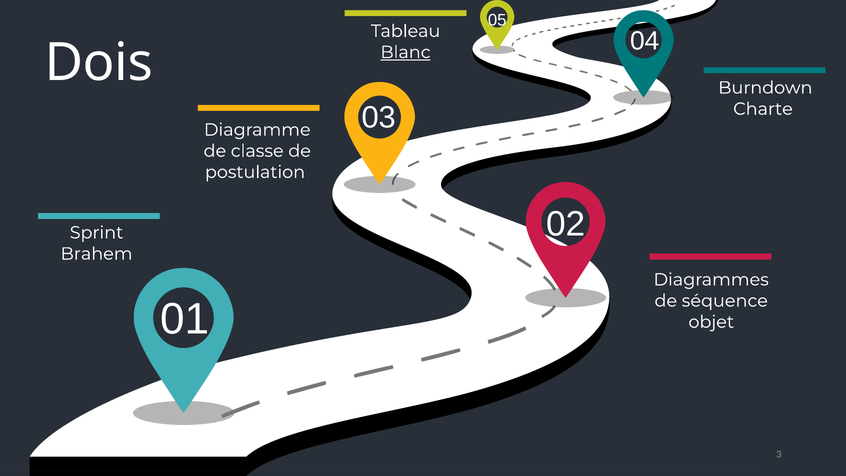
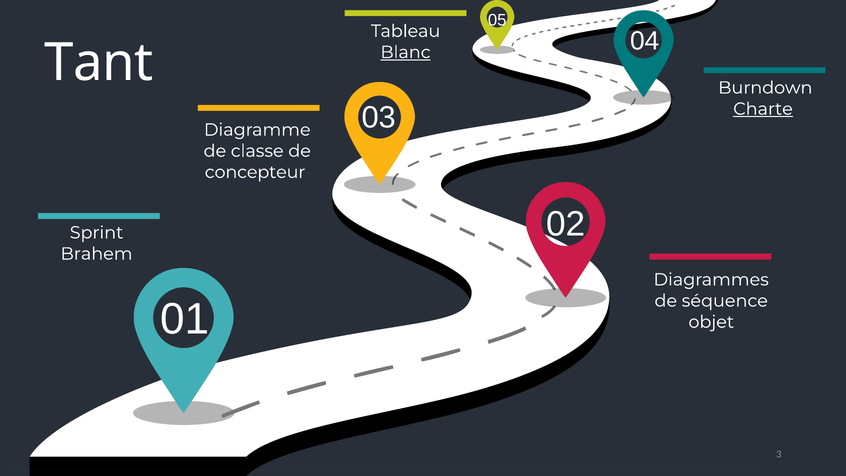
Dois: Dois -> Tant
Charte underline: none -> present
postulation: postulation -> concepteur
